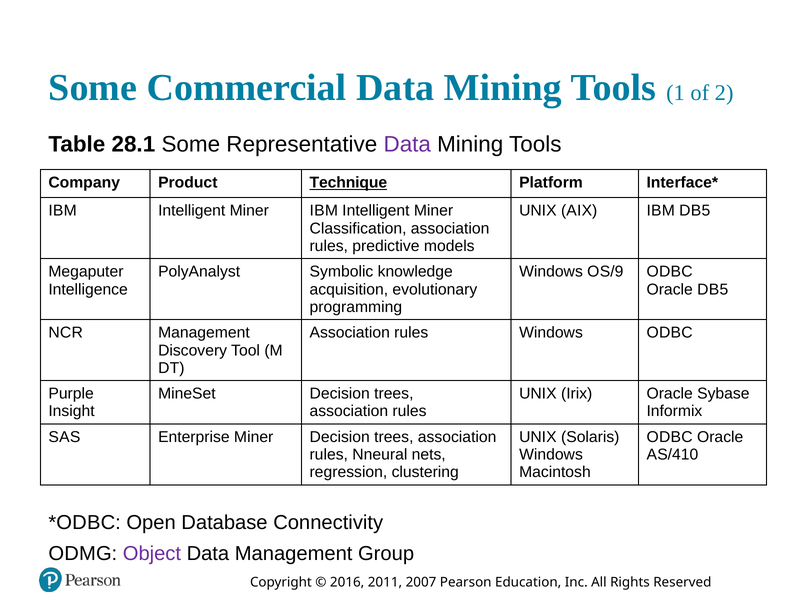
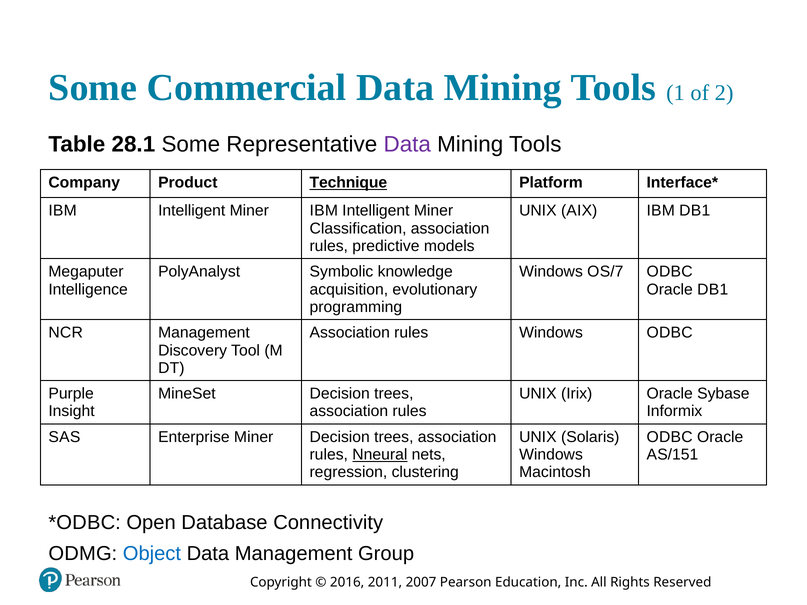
M D B 5: 5 -> 1
S/9: S/9 -> S/7
Oracle D B 5: 5 -> 1
Nneural underline: none -> present
S/410: S/410 -> S/151
Object colour: purple -> blue
